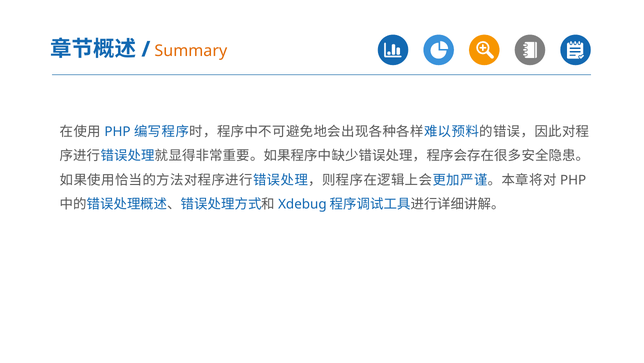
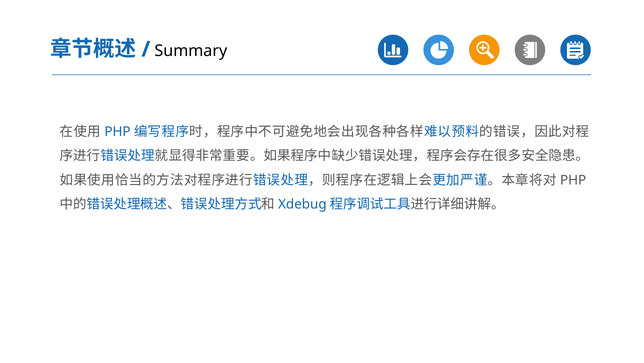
Summary colour: orange -> black
